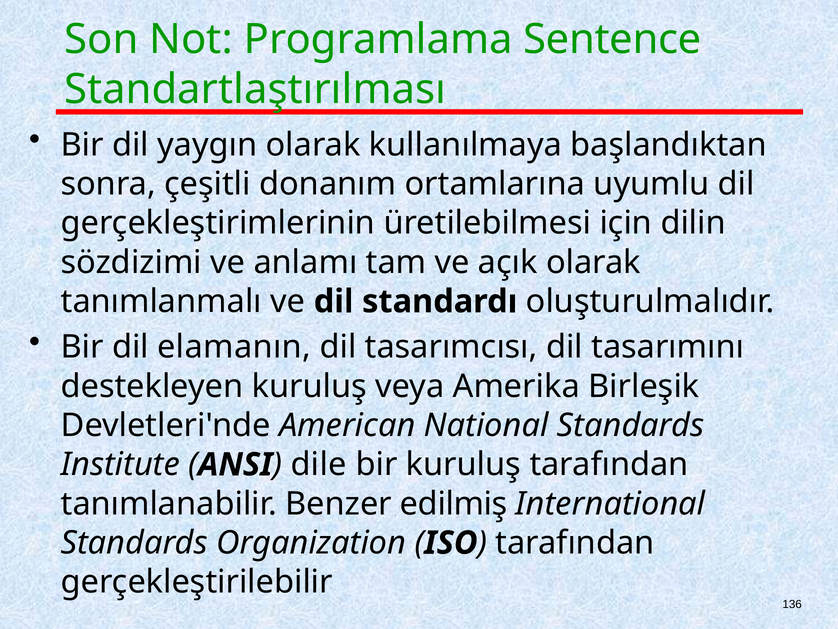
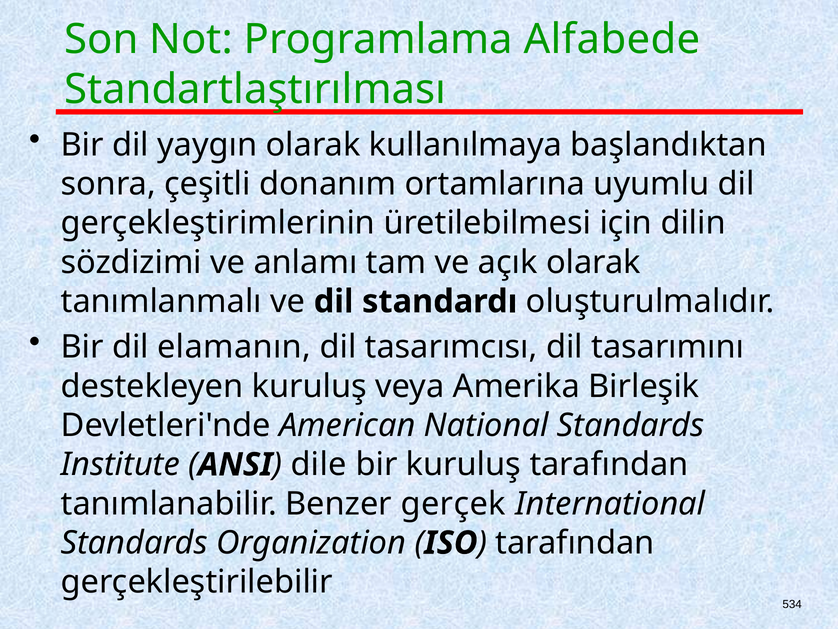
Sentence: Sentence -> Alfabede
edilmiş: edilmiş -> gerçek
136: 136 -> 534
